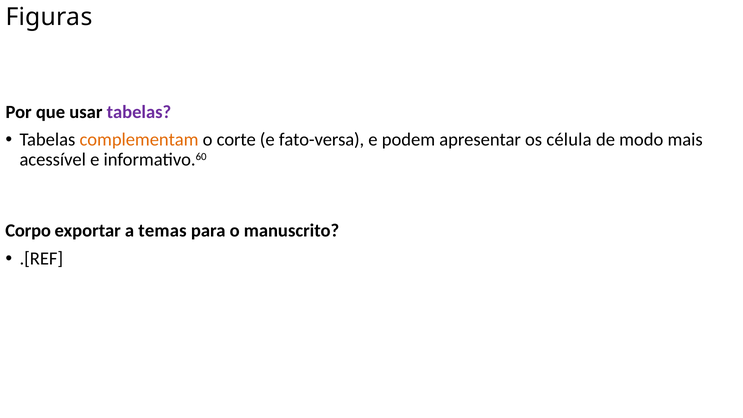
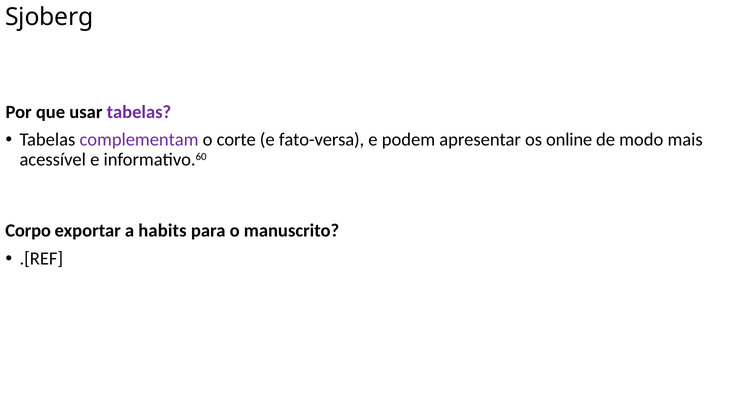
Figuras: Figuras -> Sjoberg
complementam colour: orange -> purple
célula: célula -> online
temas: temas -> habits
